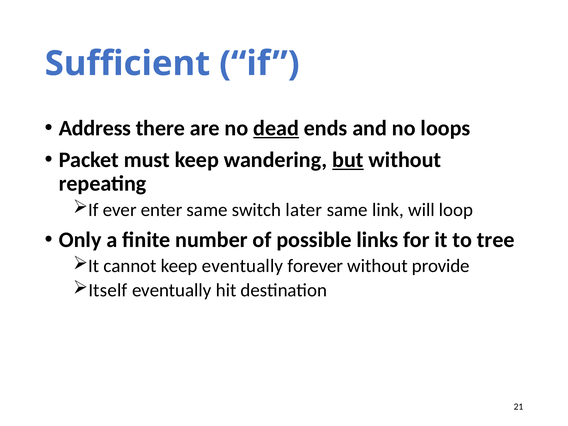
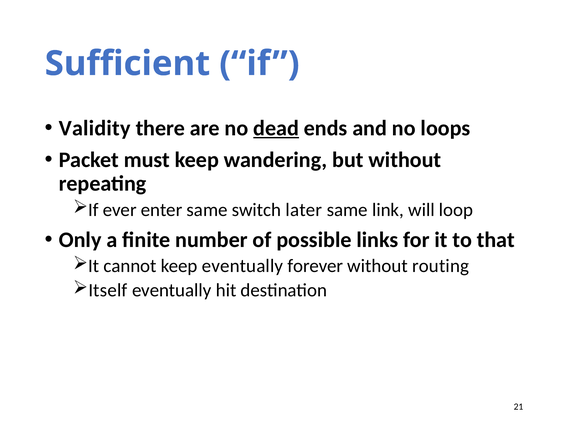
Address: Address -> Validity
but underline: present -> none
tree: tree -> that
provide: provide -> routing
